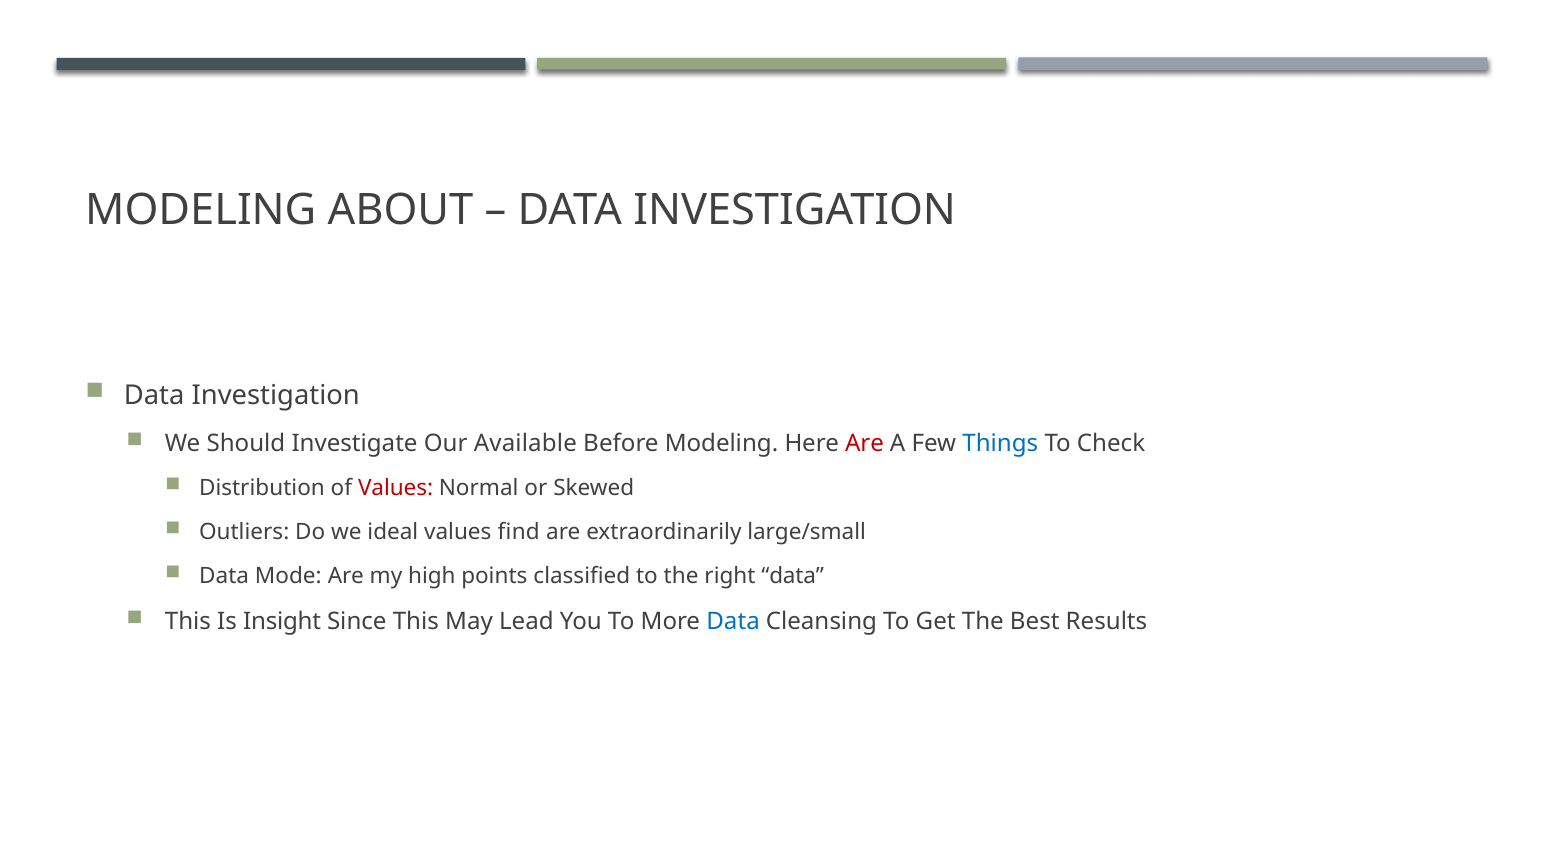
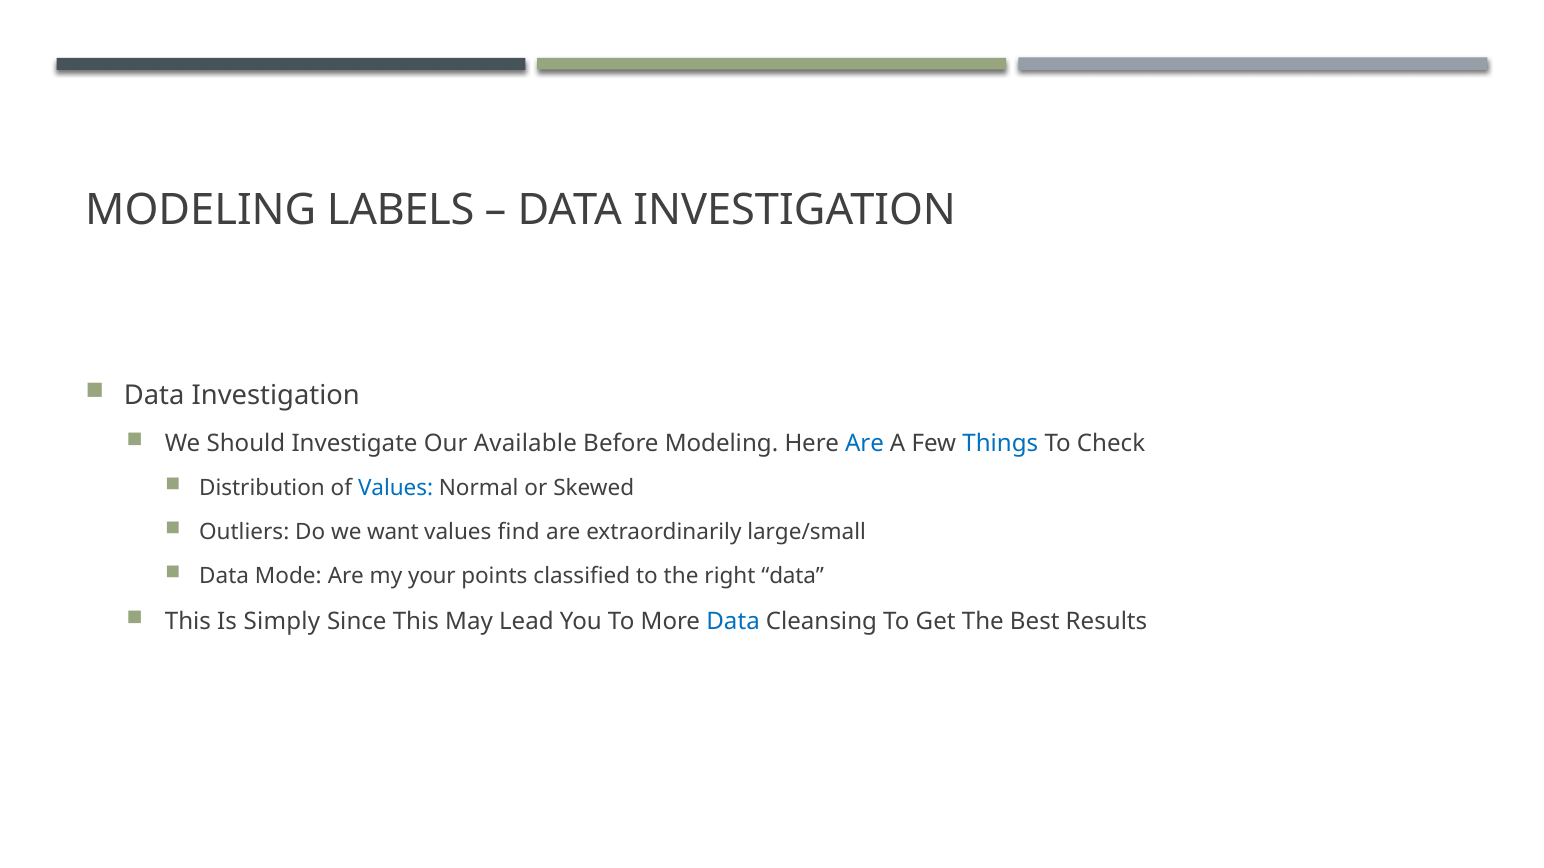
ABOUT: ABOUT -> LABELS
Are at (865, 444) colour: red -> blue
Values at (396, 489) colour: red -> blue
ideal: ideal -> want
high: high -> your
Insight: Insight -> Simply
